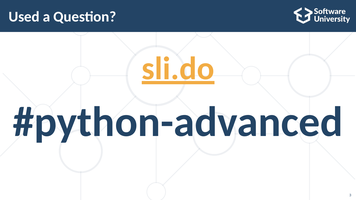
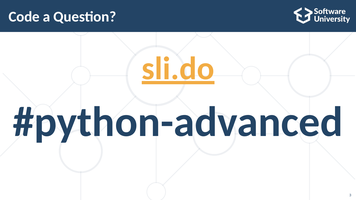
Used: Used -> Code
